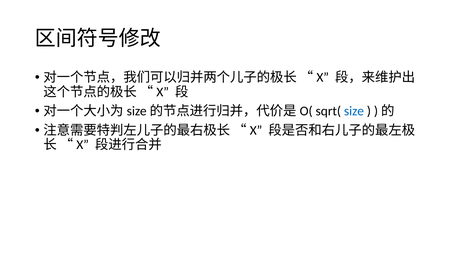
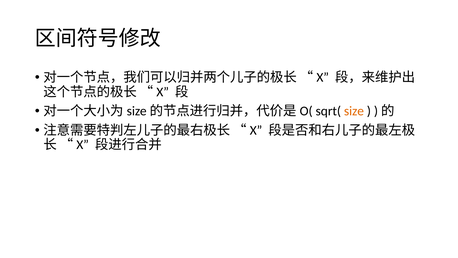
size colour: blue -> orange
